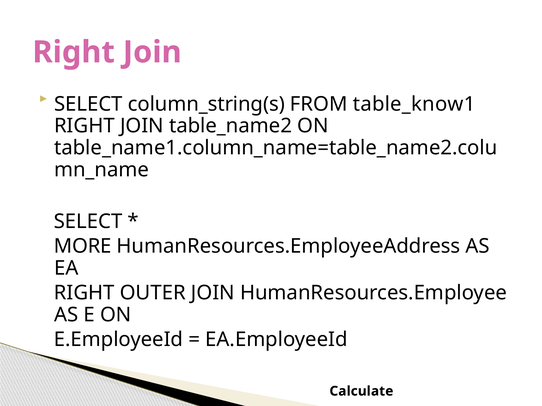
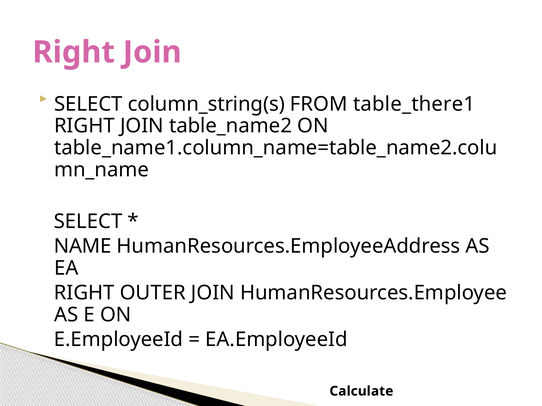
table_know1: table_know1 -> table_there1
MORE: MORE -> NAME
